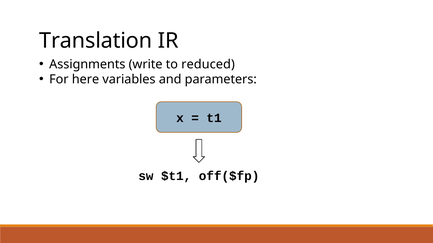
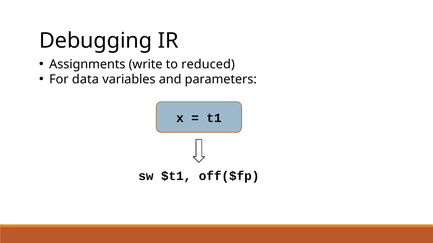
Translation: Translation -> Debugging
here: here -> data
